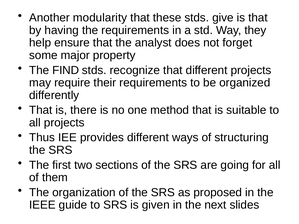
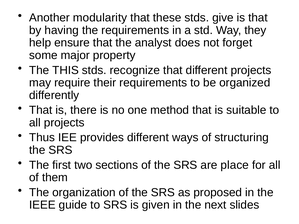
FIND: FIND -> THIS
going: going -> place
